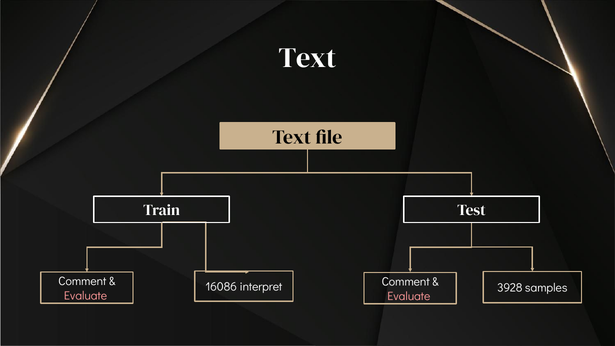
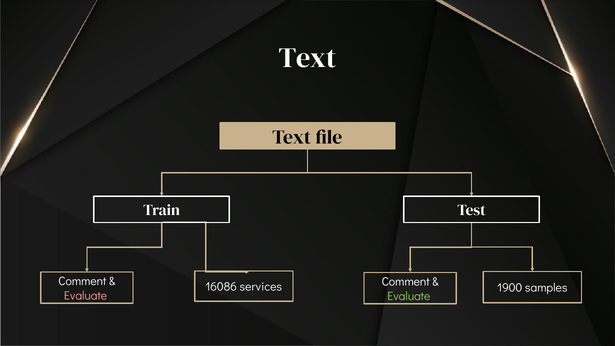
interpret: interpret -> services
3928: 3928 -> 1900
Evaluate at (409, 296) colour: pink -> light green
